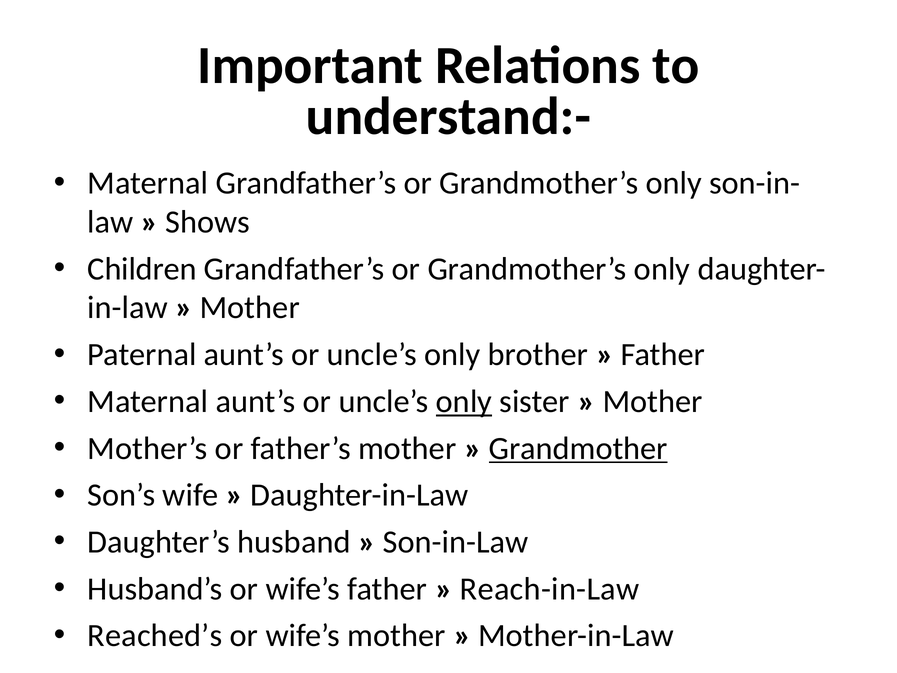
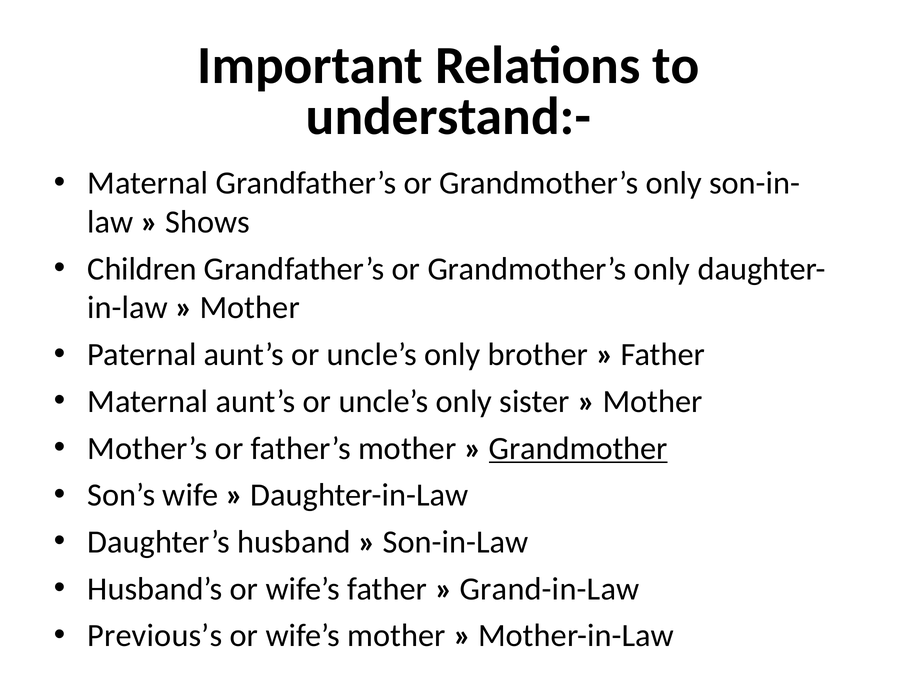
only at (464, 401) underline: present -> none
Reach-in-Law: Reach-in-Law -> Grand-in-Law
Reached’s: Reached’s -> Previous’s
